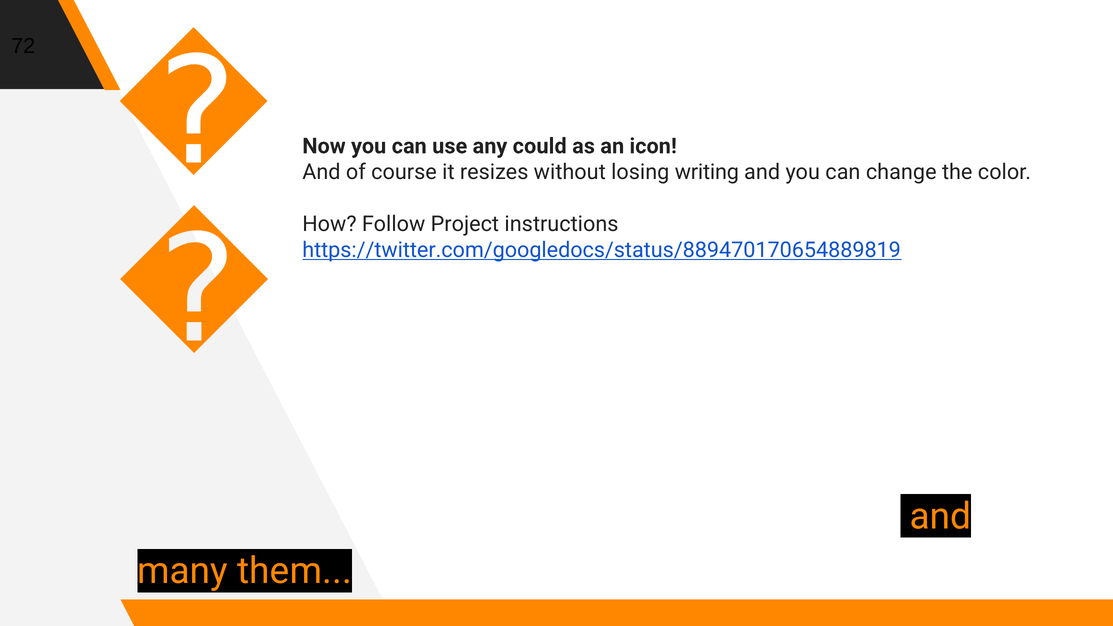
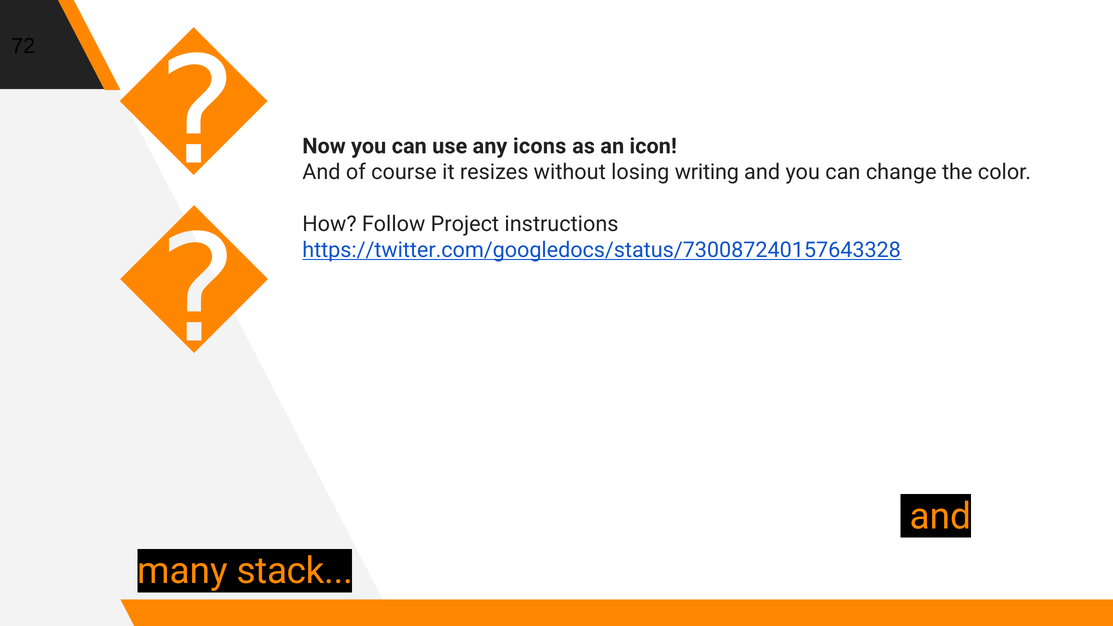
could: could -> icons
https://twitter.com/googledocs/status/889470170654889819: https://twitter.com/googledocs/status/889470170654889819 -> https://twitter.com/googledocs/status/730087240157643328
them: them -> stack
